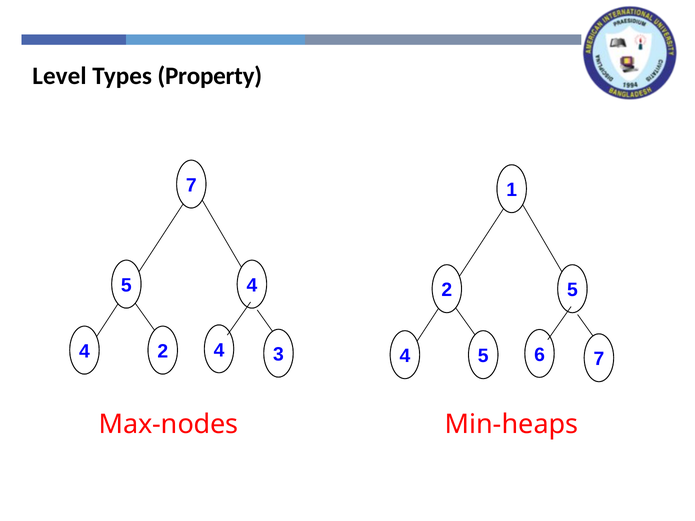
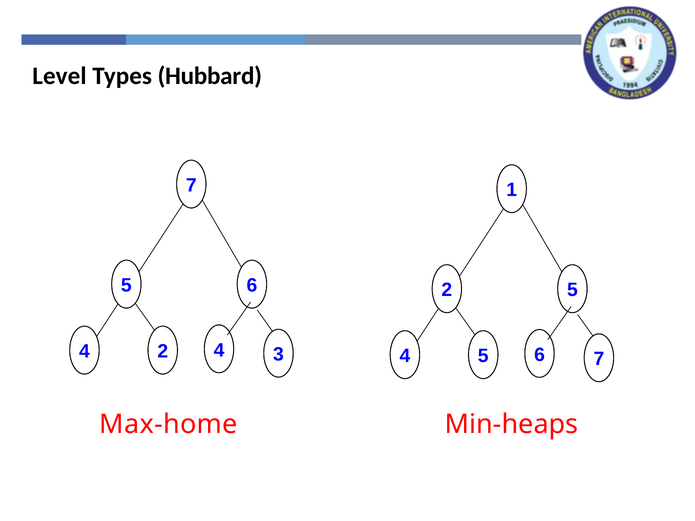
Property: Property -> Hubbard
4 at (252, 286): 4 -> 6
Max-nodes: Max-nodes -> Max-home
